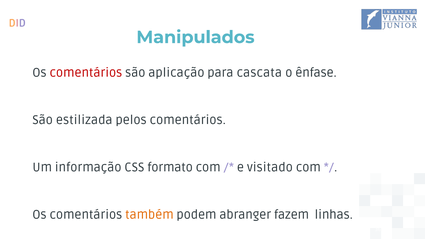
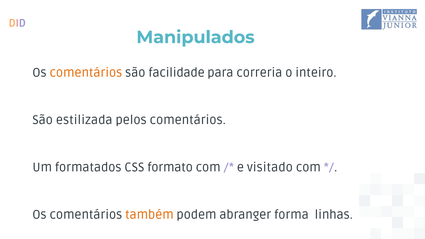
comentários at (86, 73) colour: red -> orange
aplicação: aplicação -> facilidade
cascata: cascata -> correria
ênfase: ênfase -> inteiro
informação: informação -> formatados
fazem: fazem -> forma
